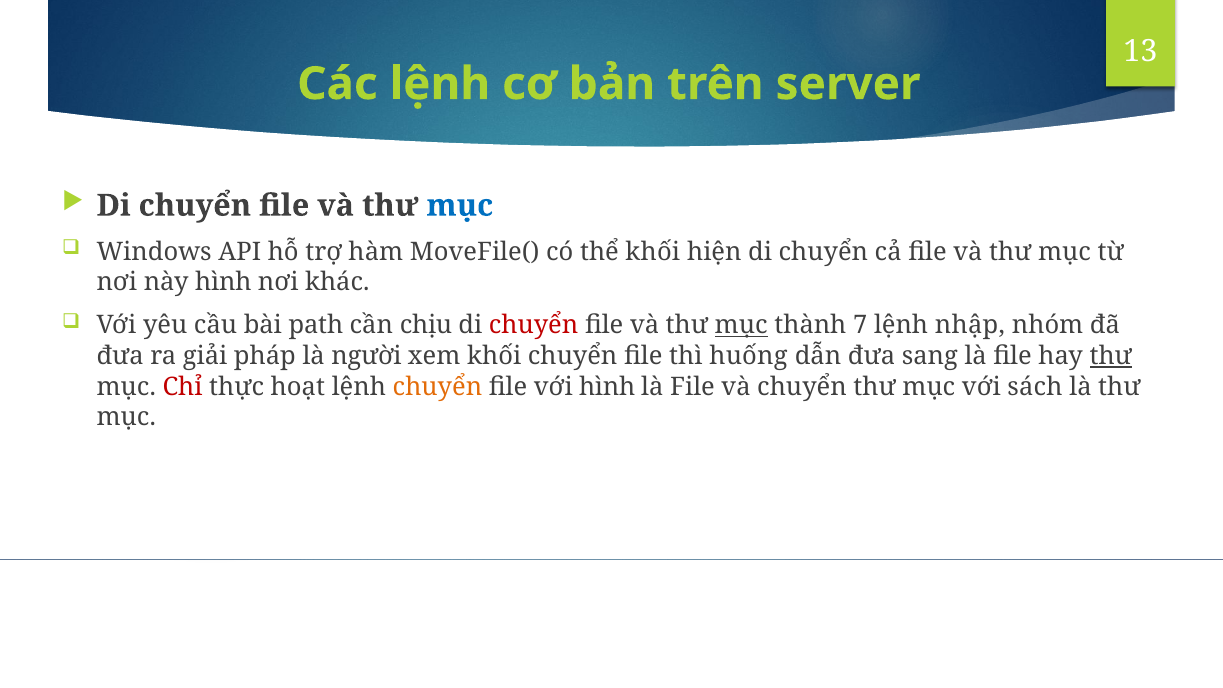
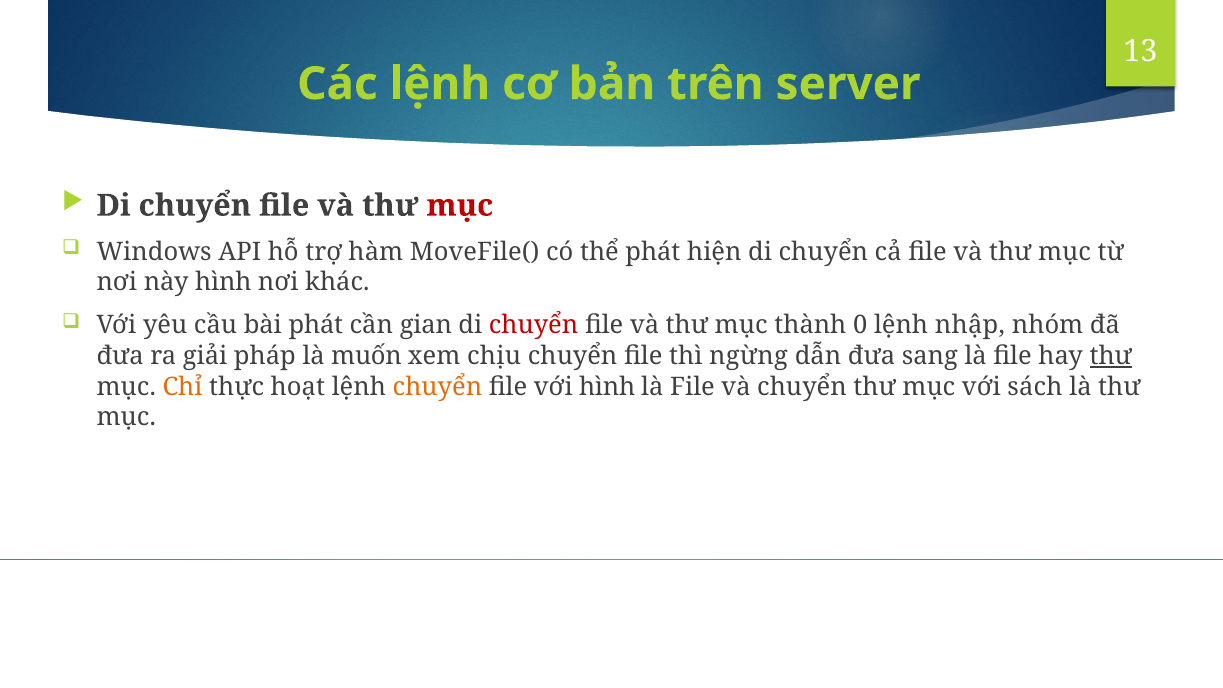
mục at (460, 206) colour: blue -> red
thể khối: khối -> phát
bài path: path -> phát
chịu: chịu -> gian
mục at (741, 326) underline: present -> none
7: 7 -> 0
người: người -> muốn
xem khối: khối -> chịu
huống: huống -> ngừng
Chỉ colour: red -> orange
